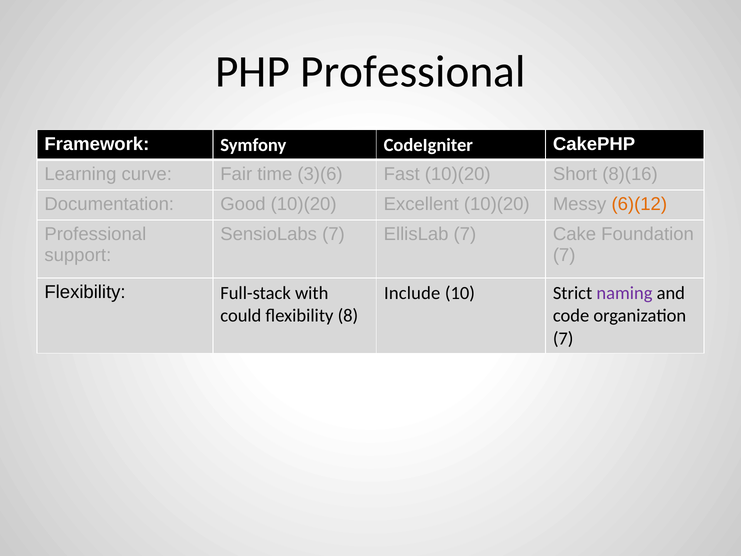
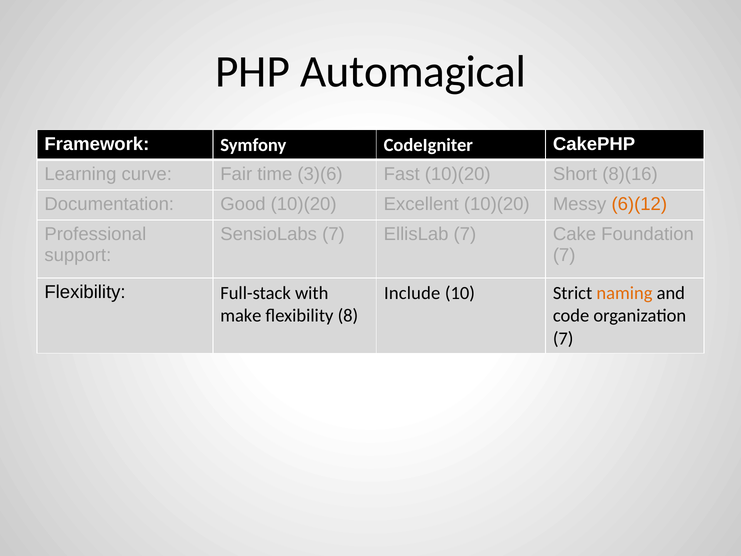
PHP Professional: Professional -> Automagical
naming colour: purple -> orange
could: could -> make
